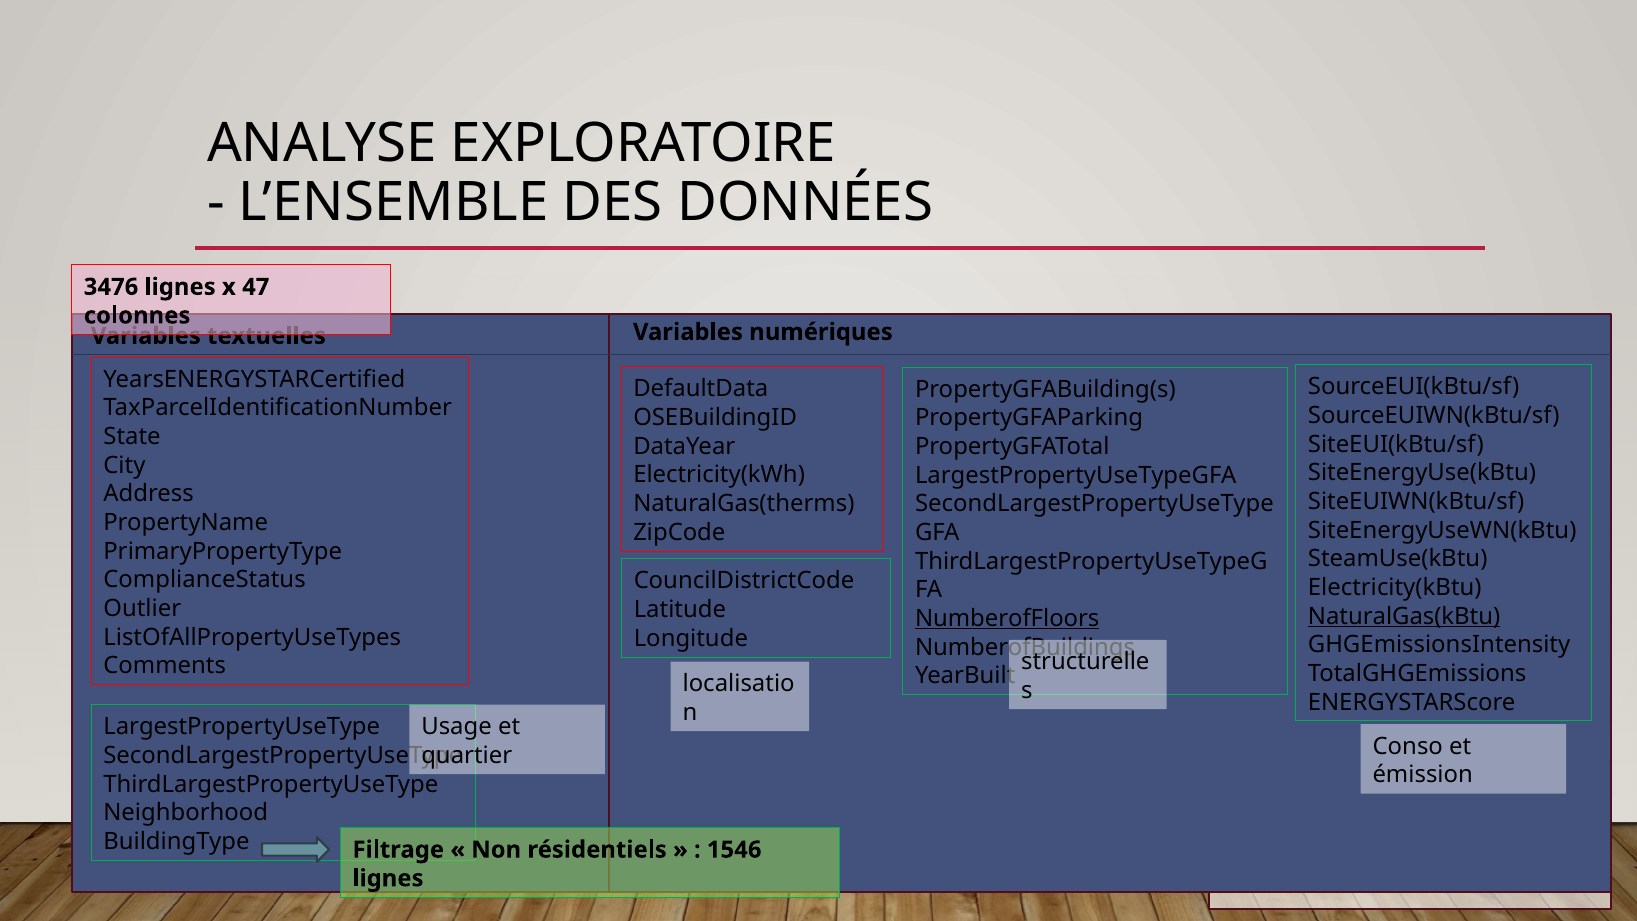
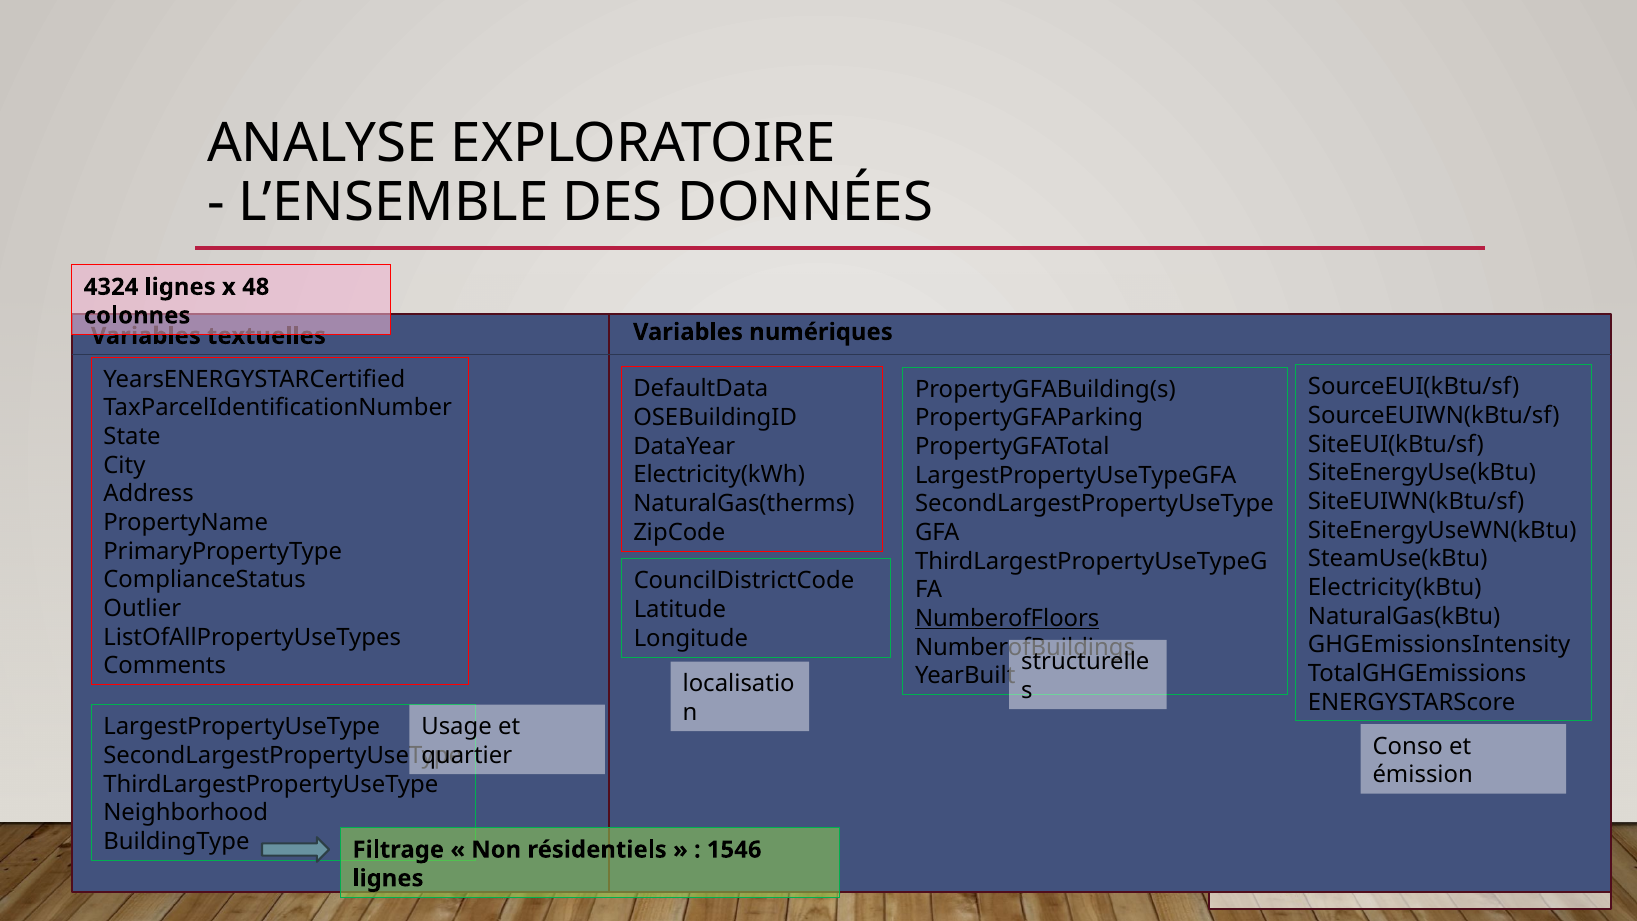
3476: 3476 -> 4324
47: 47 -> 48
NaturalGas(kBtu underline: present -> none
